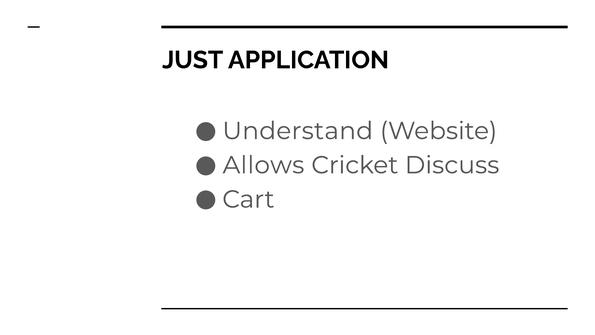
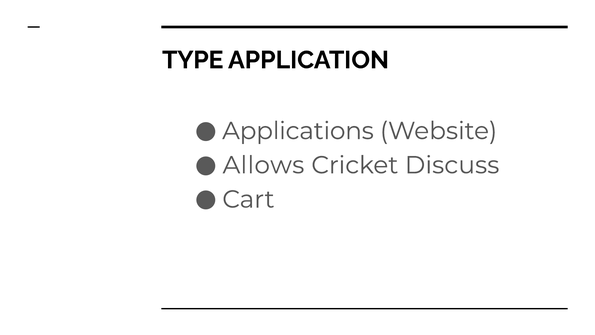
JUST: JUST -> TYPE
Understand: Understand -> Applications
